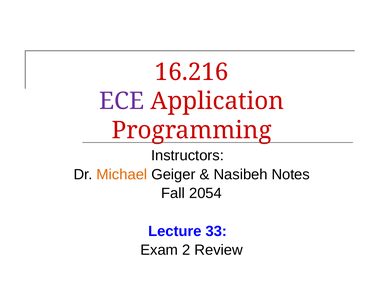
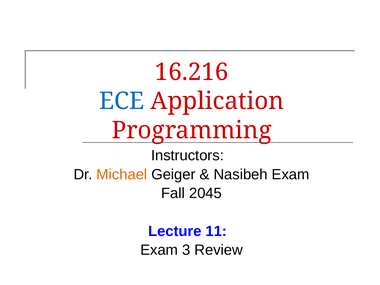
ECE colour: purple -> blue
Nasibeh Notes: Notes -> Exam
2054: 2054 -> 2045
33: 33 -> 11
2: 2 -> 3
